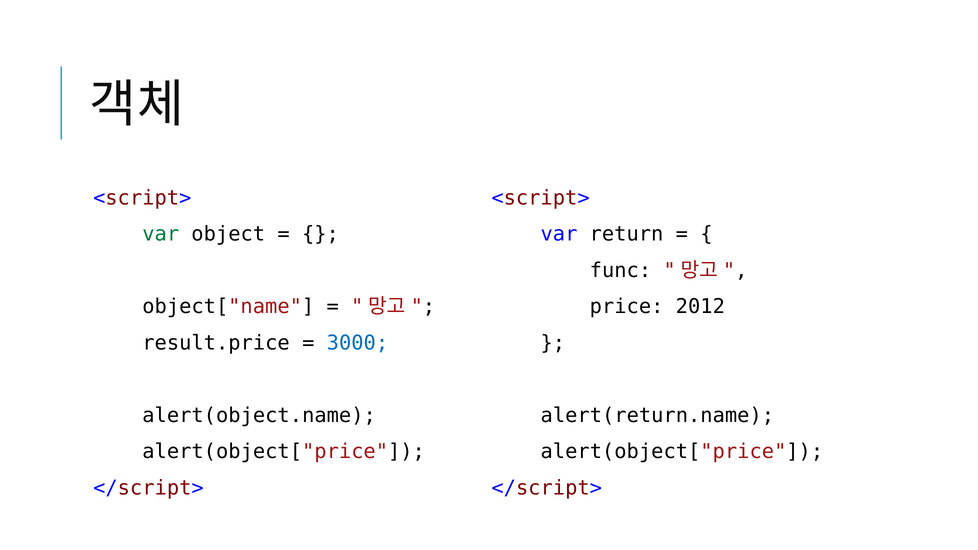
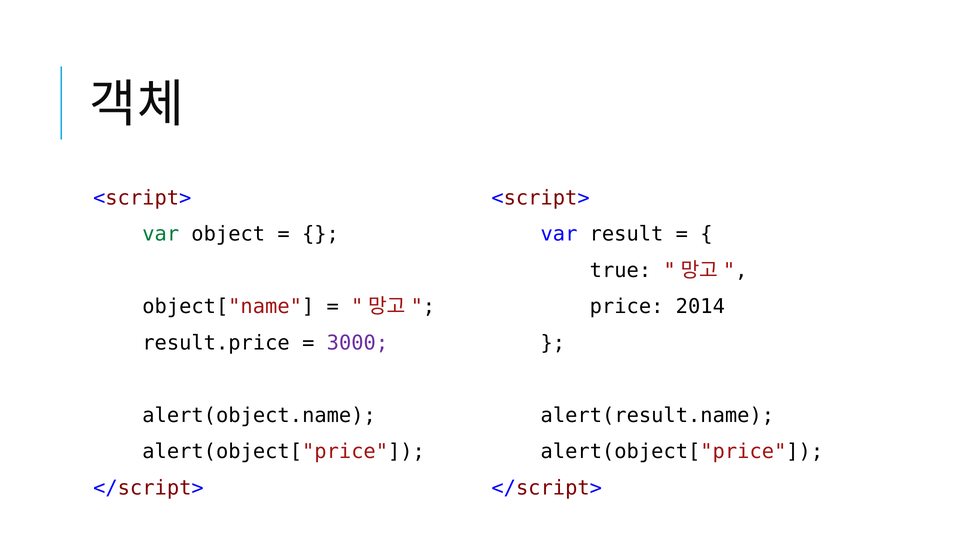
return: return -> result
func: func -> true
2012: 2012 -> 2014
3000 colour: blue -> purple
alert(return.name: alert(return.name -> alert(result.name
